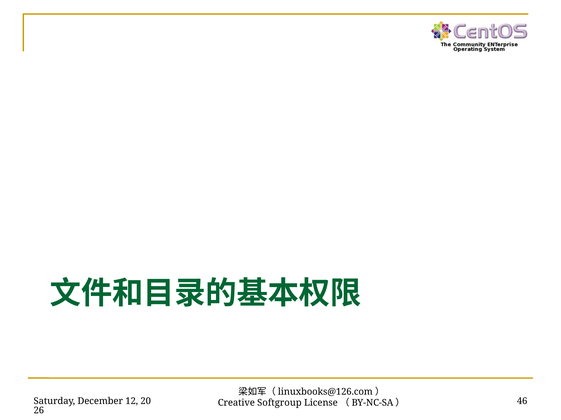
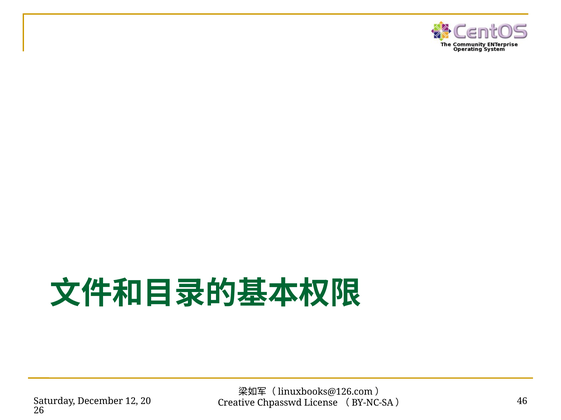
Softgroup: Softgroup -> Chpasswd
